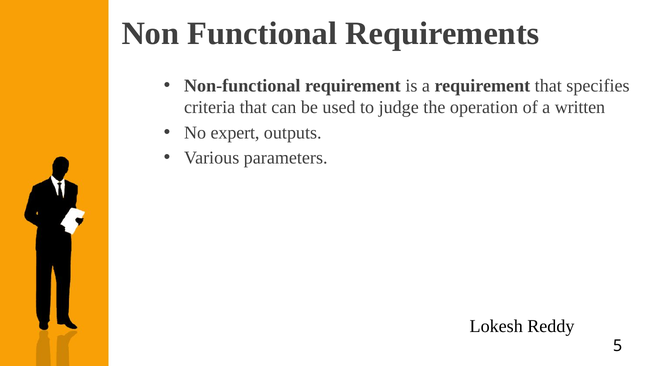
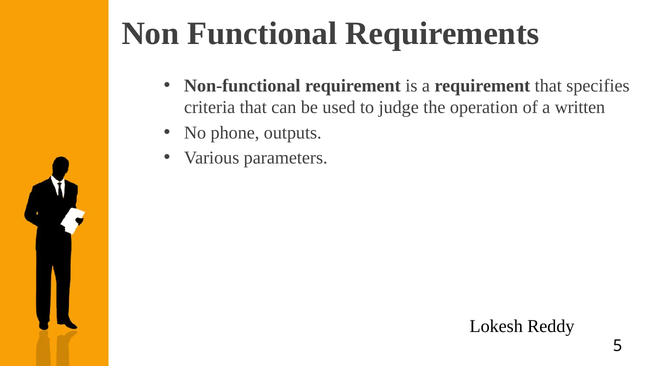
expert: expert -> phone
